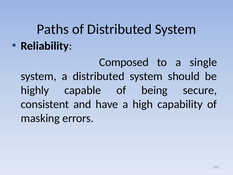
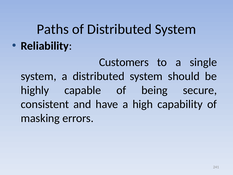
Composed: Composed -> Customers
